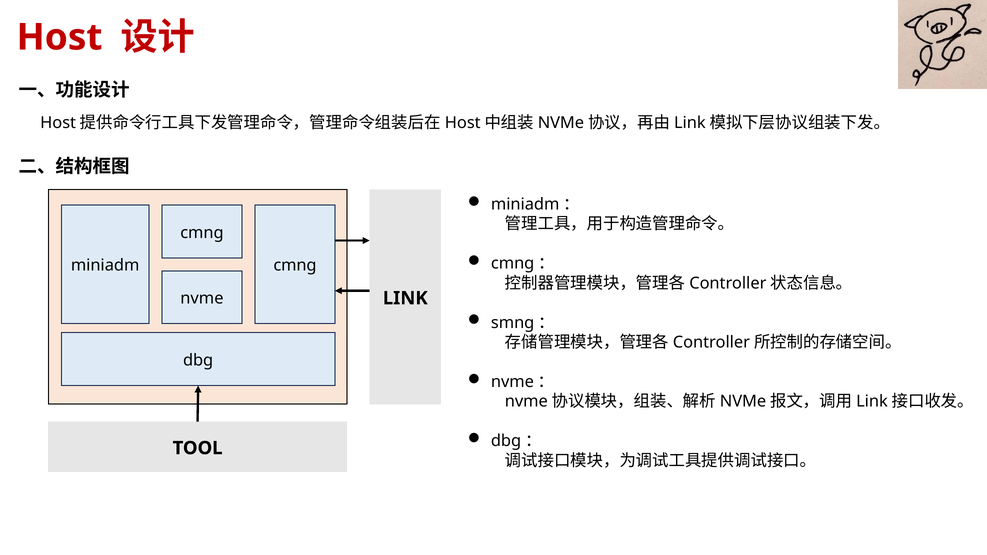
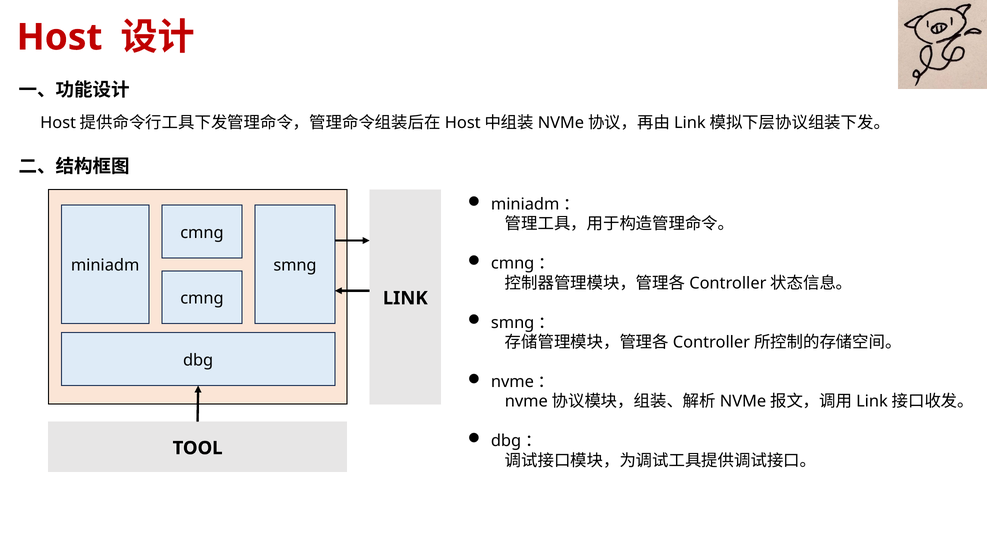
miniadm cmng: cmng -> smng
nvme at (202, 298): nvme -> cmng
